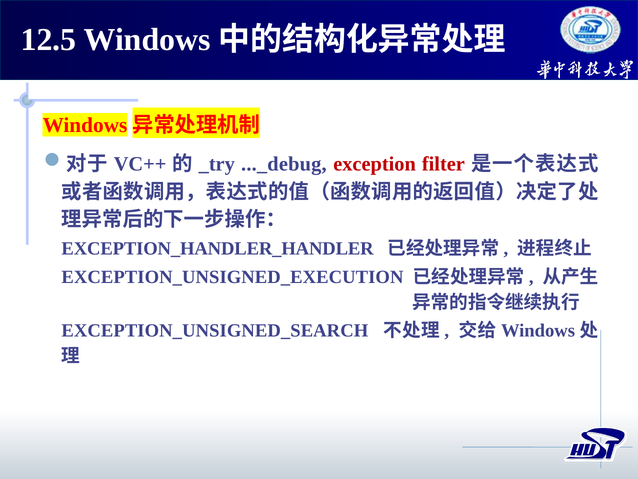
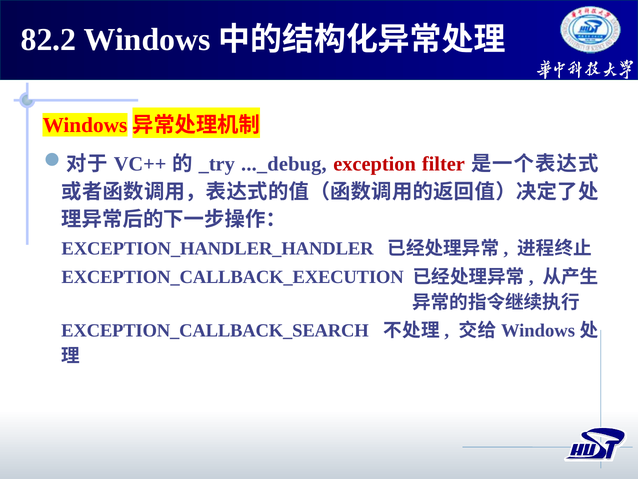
12.5: 12.5 -> 82.2
EXCEPTION_UNSIGNED_EXECUTION: EXCEPTION_UNSIGNED_EXECUTION -> EXCEPTION_CALLBACK_EXECUTION
EXCEPTION_UNSIGNED_SEARCH: EXCEPTION_UNSIGNED_SEARCH -> EXCEPTION_CALLBACK_SEARCH
